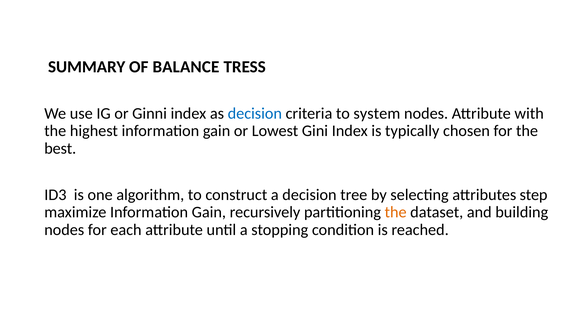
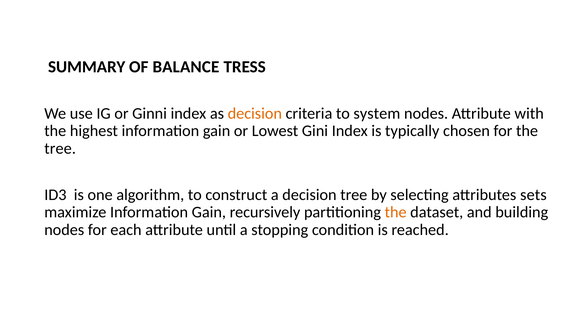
decision at (255, 113) colour: blue -> orange
best at (60, 148): best -> tree
step: step -> sets
